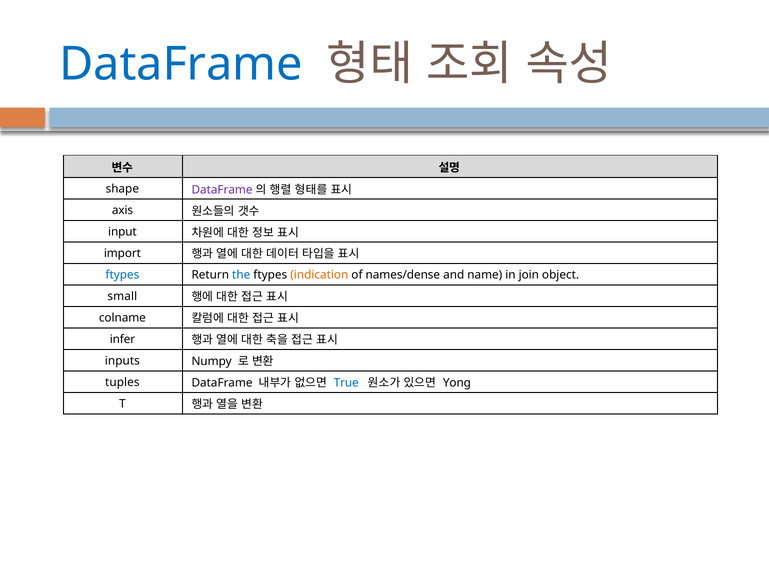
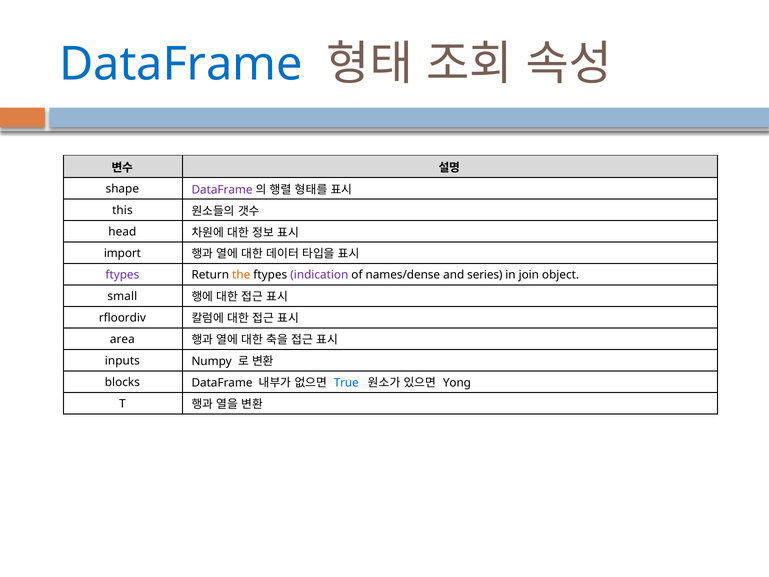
axis: axis -> this
input: input -> head
ftypes at (122, 275) colour: blue -> purple
the colour: blue -> orange
indication colour: orange -> purple
name: name -> series
colname: colname -> rfloordiv
infer: infer -> area
tuples: tuples -> blocks
